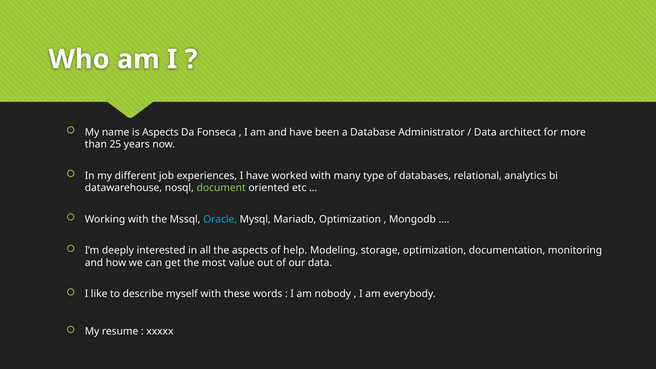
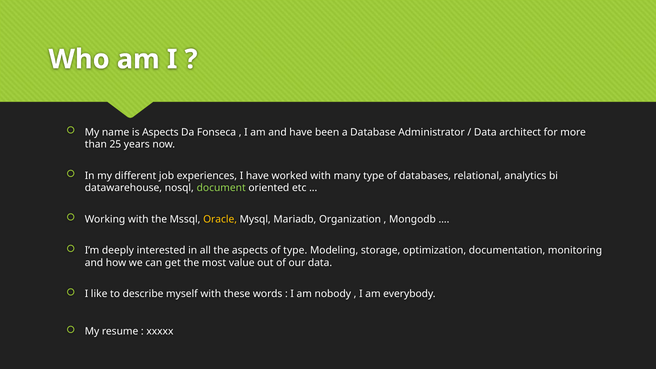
Oracle colour: light blue -> yellow
Mariadb Optimization: Optimization -> Organization
of help: help -> type
